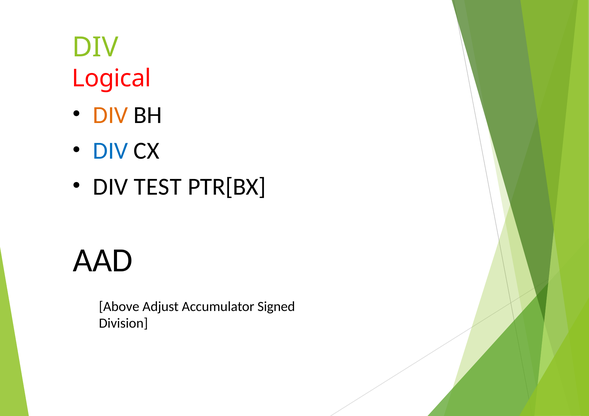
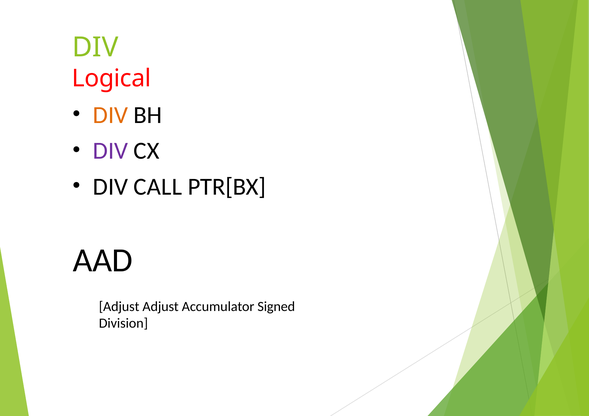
DIV at (111, 151) colour: blue -> purple
TEST: TEST -> CALL
Above at (119, 307): Above -> Adjust
